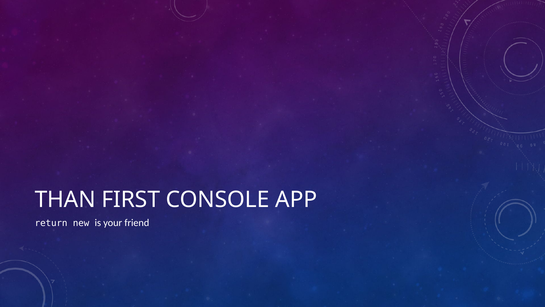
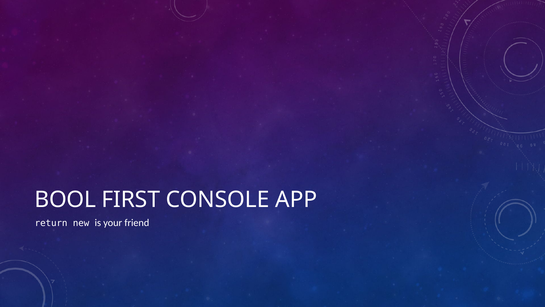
THAN: THAN -> BOOL
